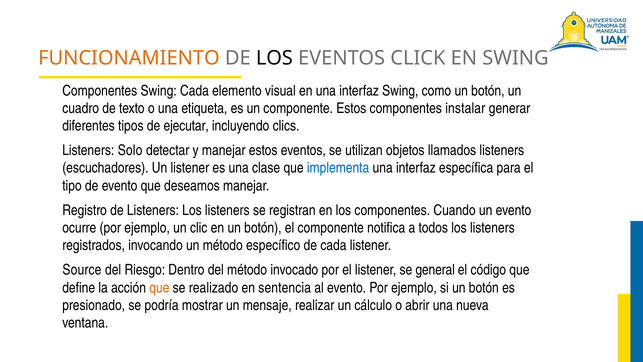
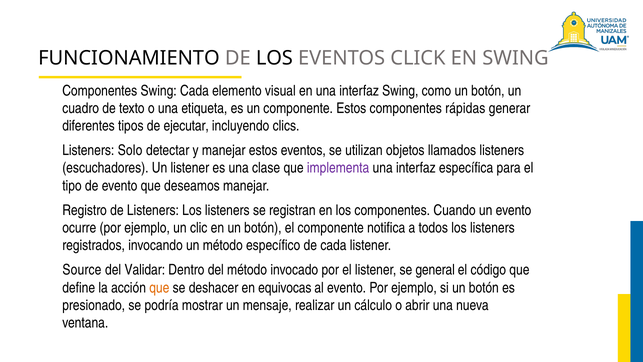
FUNCIONAMIENTO colour: orange -> black
instalar: instalar -> rápidas
implementa colour: blue -> purple
Riesgo: Riesgo -> Validar
realizado: realizado -> deshacer
sentencia: sentencia -> equivocas
